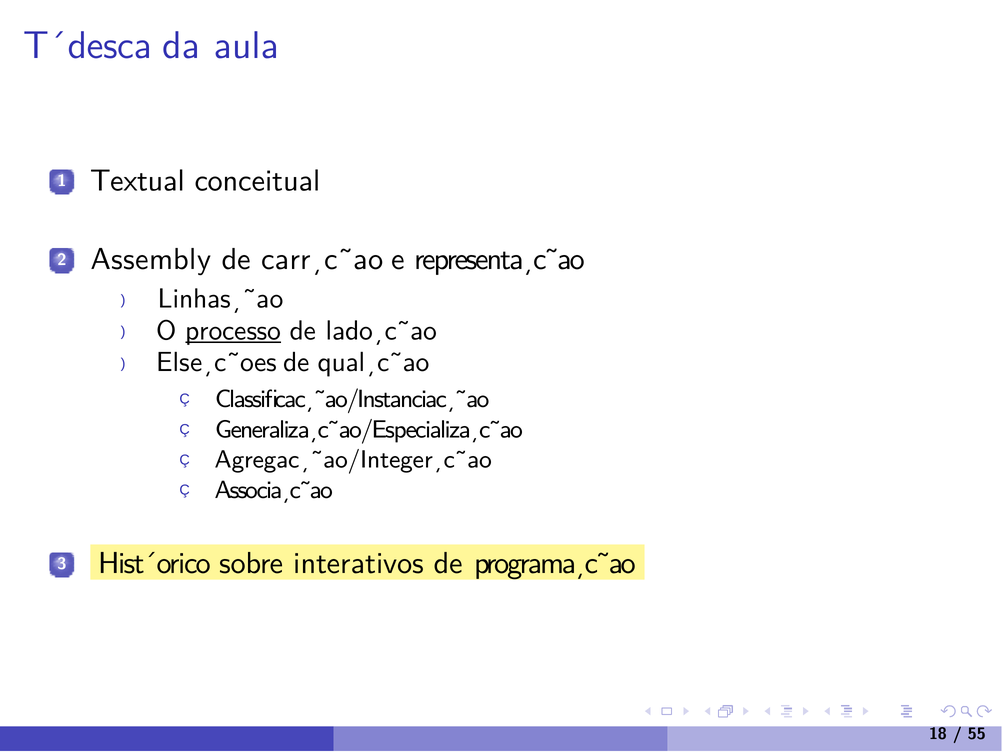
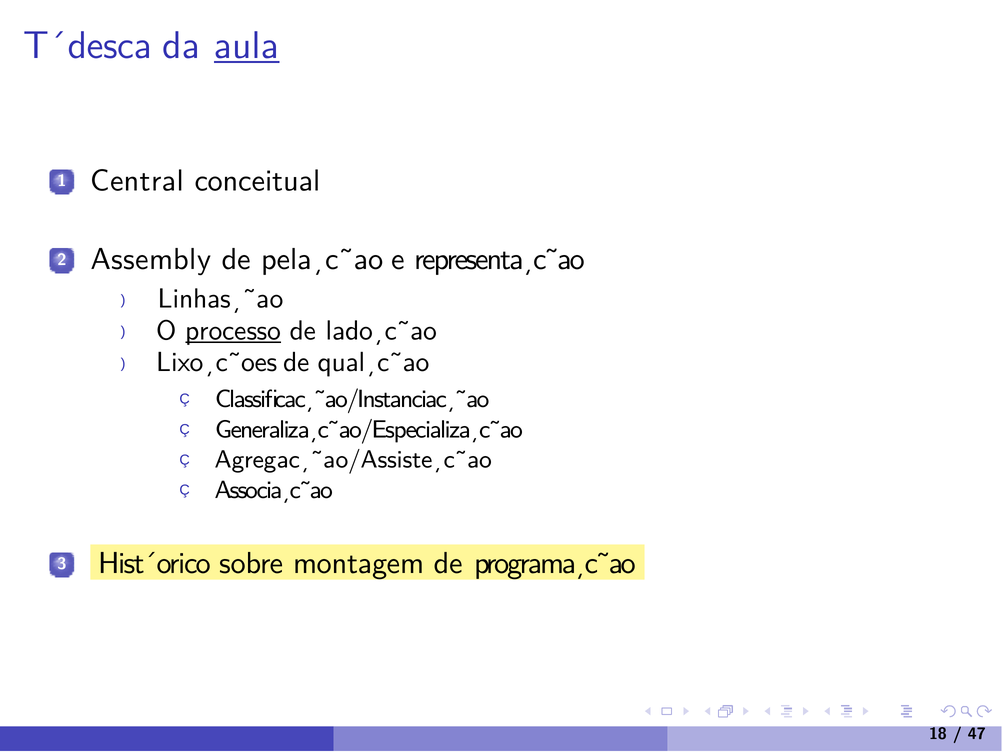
aula underline: none -> present
Textual: Textual -> Central
carr¸c˜ao: carr¸c˜ao -> pela¸c˜ao
Else¸c˜oes: Else¸c˜oes -> Lixo¸c˜oes
Agregac¸˜ao/Integer¸c˜ao: Agregac¸˜ao/Integer¸c˜ao -> Agregac¸˜ao/Assiste¸c˜ao
interativos: interativos -> montagem
55: 55 -> 47
